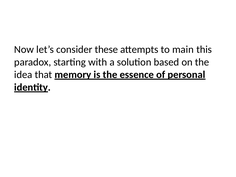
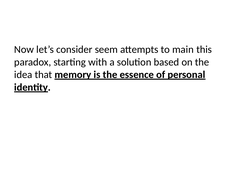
these: these -> seem
